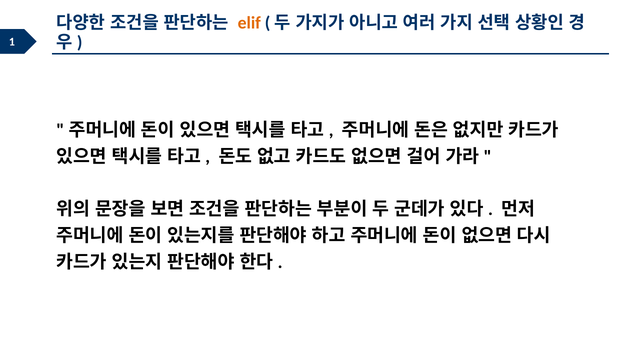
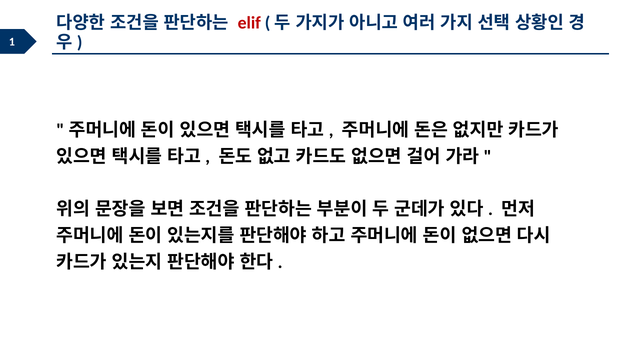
elif colour: orange -> red
